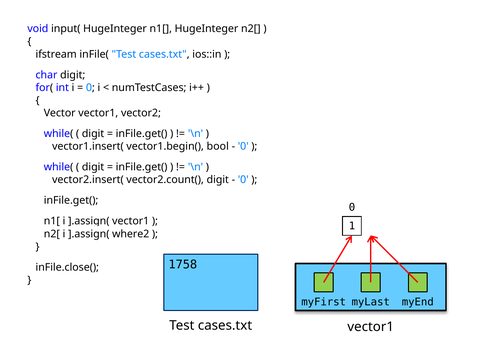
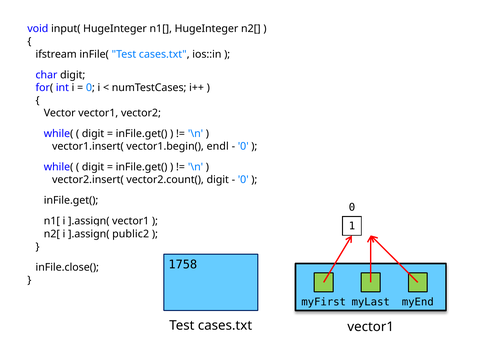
bool: bool -> endl
where2: where2 -> public2
